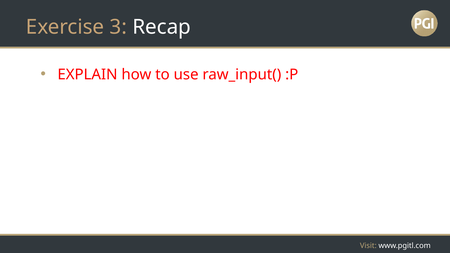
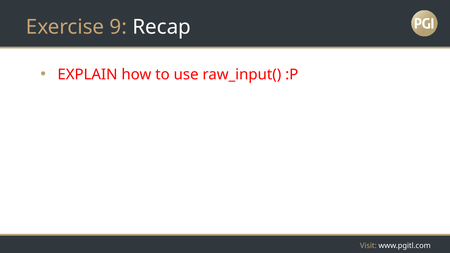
3: 3 -> 9
